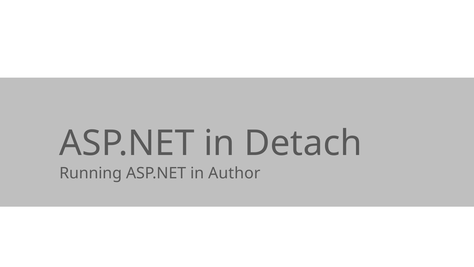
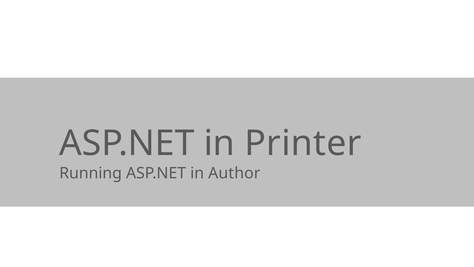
Detach: Detach -> Printer
